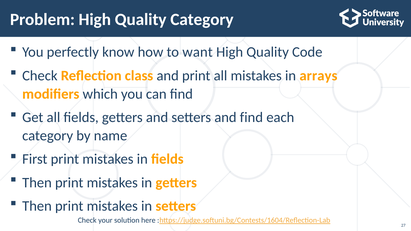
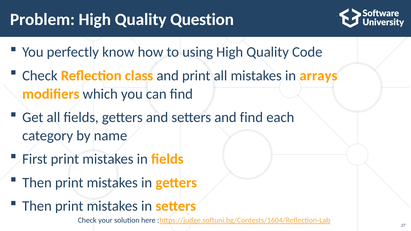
Quality Category: Category -> Question
want: want -> using
